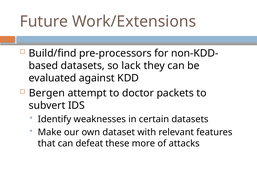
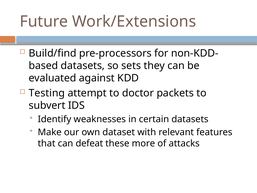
lack: lack -> sets
Bergen: Bergen -> Testing
